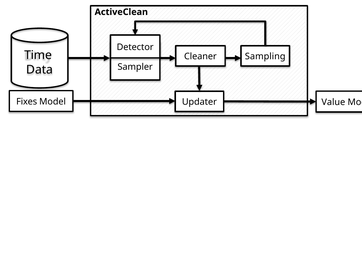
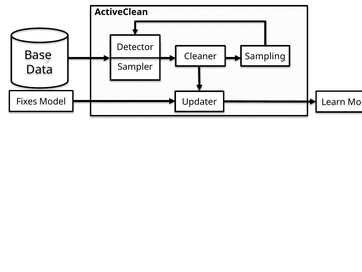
Time: Time -> Base
Value: Value -> Learn
